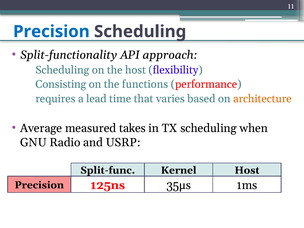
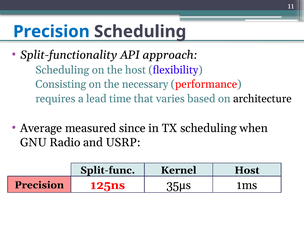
functions: functions -> necessary
architecture colour: orange -> black
takes: takes -> since
